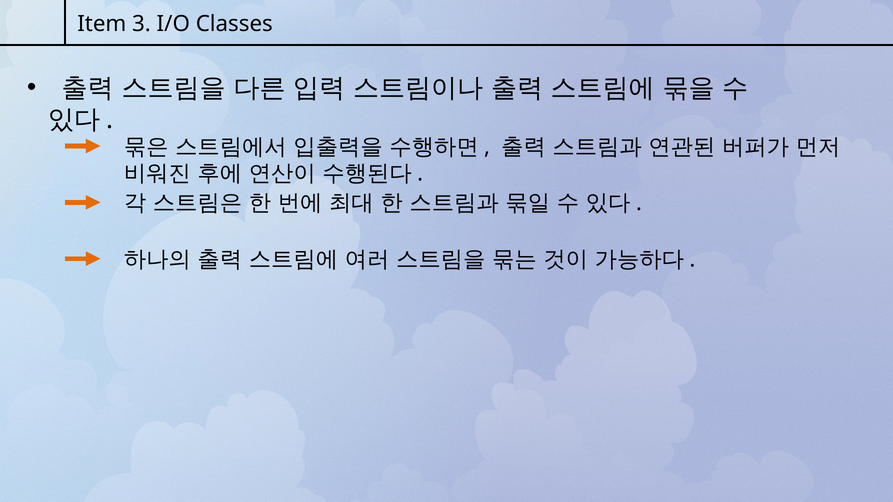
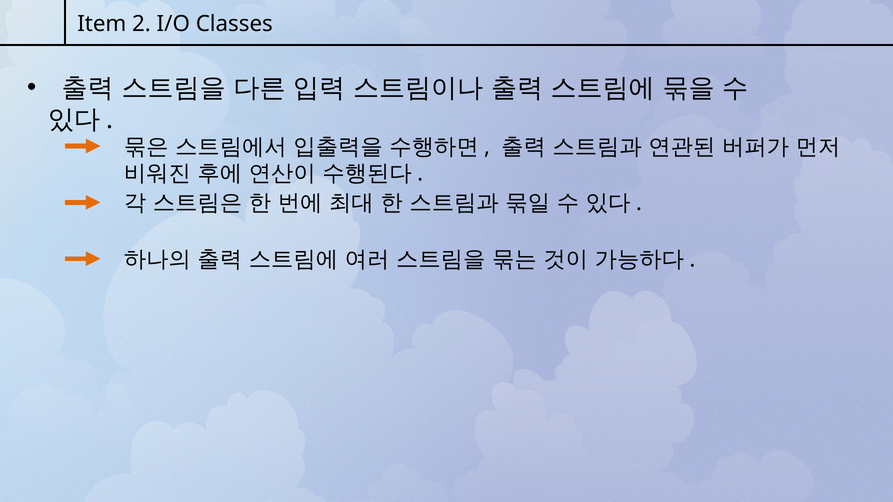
3: 3 -> 2
